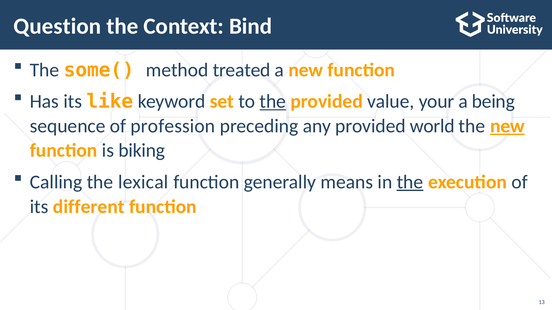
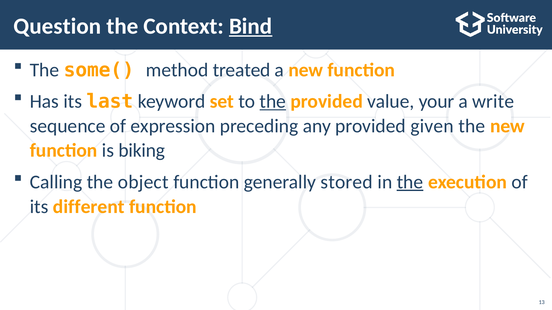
Bind underline: none -> present
like: like -> last
being: being -> write
profession: profession -> expression
world: world -> given
new at (507, 126) underline: present -> none
lexical: lexical -> object
means: means -> stored
